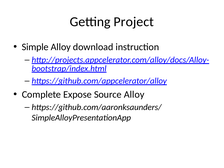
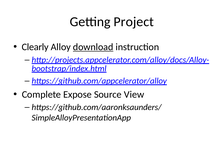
Simple: Simple -> Clearly
download underline: none -> present
Source Alloy: Alloy -> View
